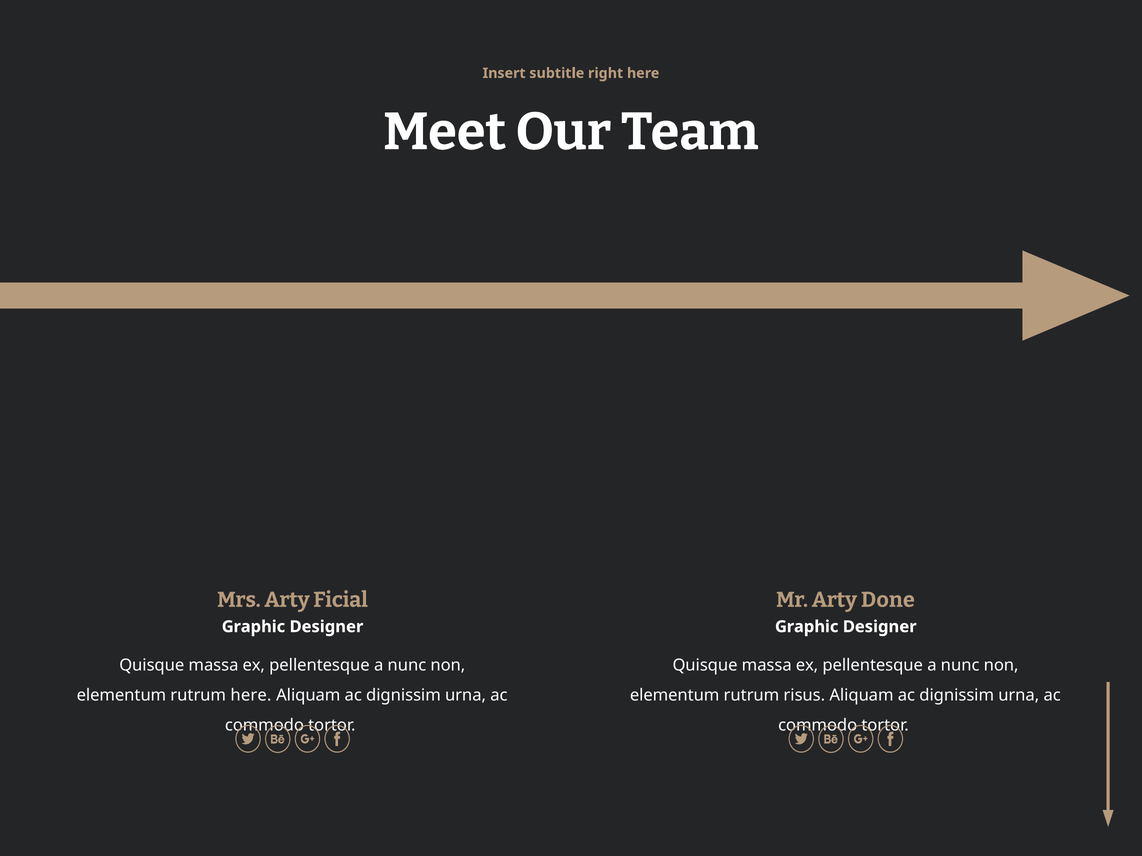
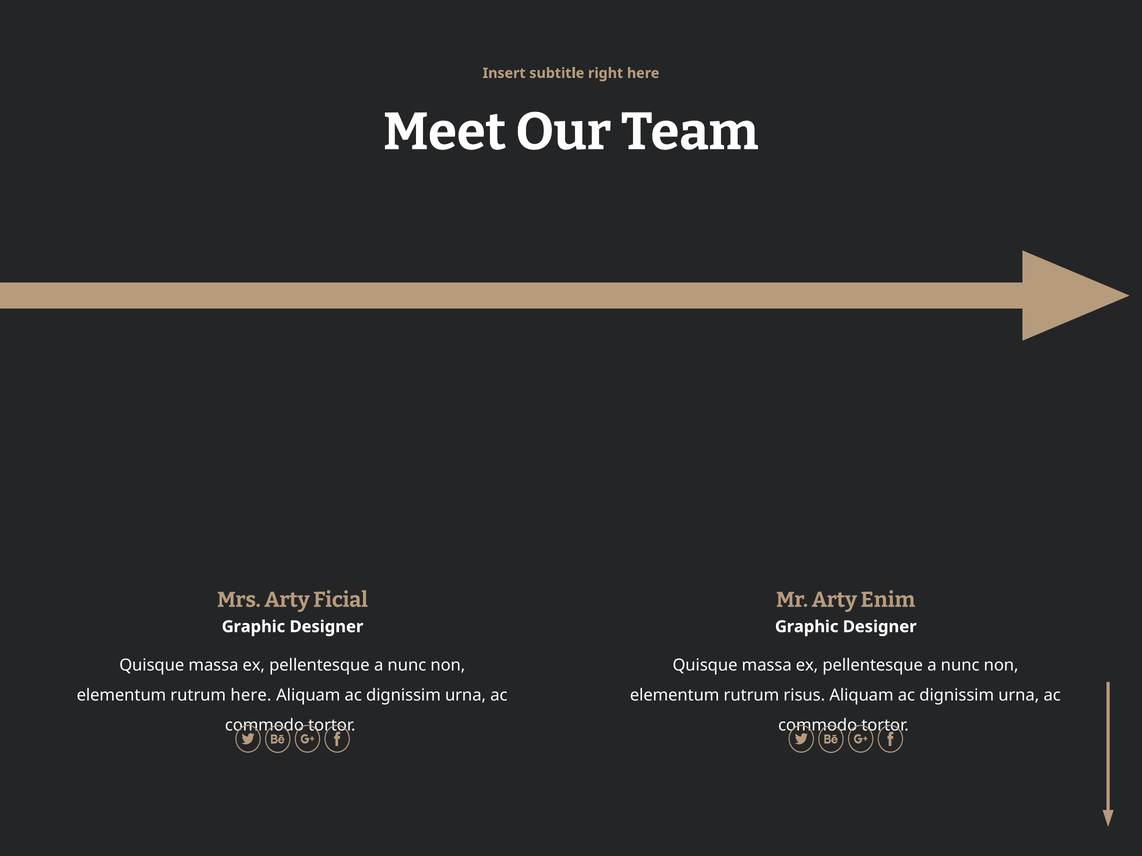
Done: Done -> Enim
